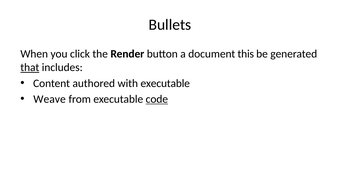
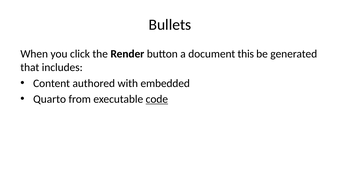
that underline: present -> none
with executable: executable -> embedded
Weave: Weave -> Quarto
